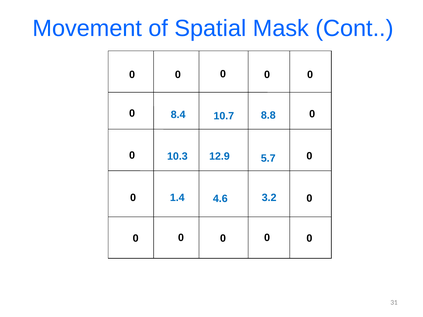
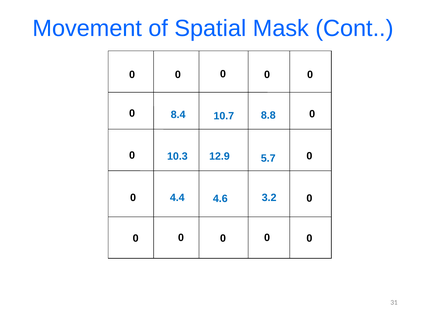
1.4: 1.4 -> 4.4
